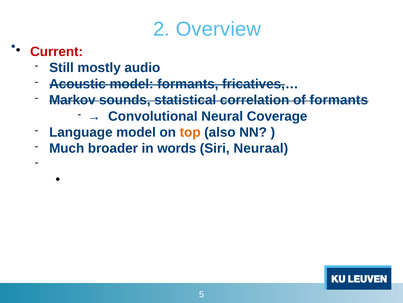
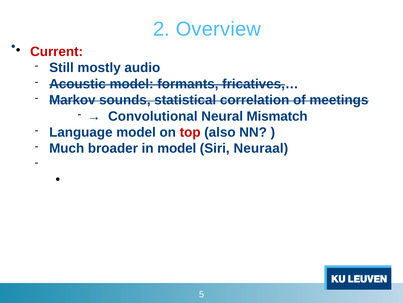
of formants: formants -> meetings
Coverage: Coverage -> Mismatch
top colour: orange -> red
in words: words -> model
